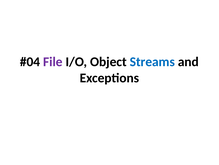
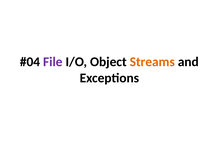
Streams colour: blue -> orange
